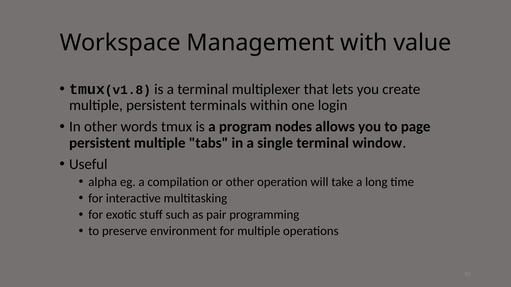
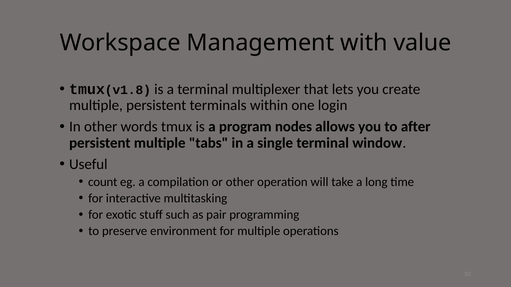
page: page -> after
alpha: alpha -> count
